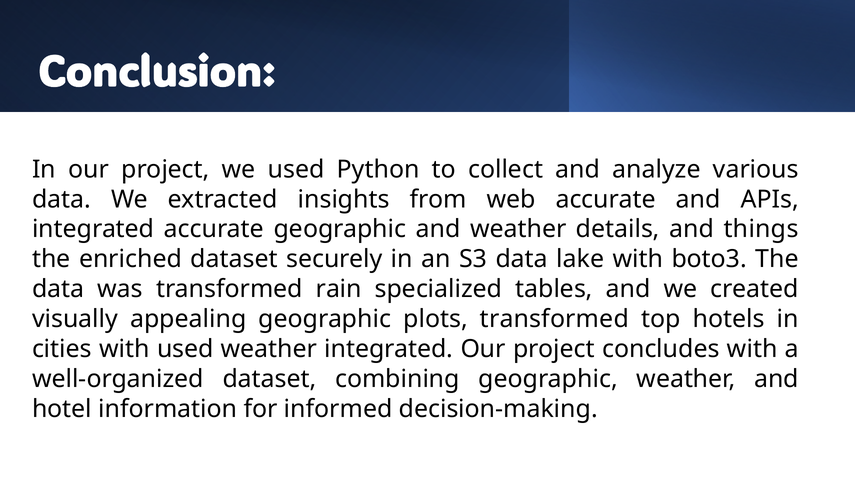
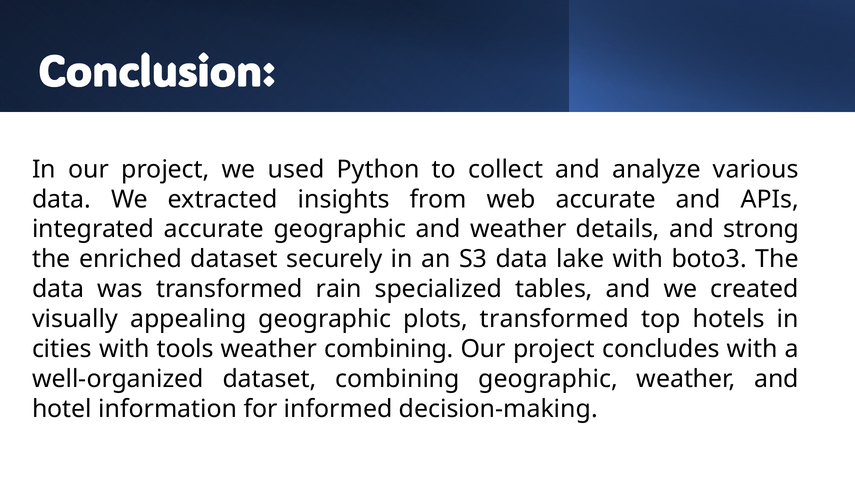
things: things -> strong
with used: used -> tools
weather integrated: integrated -> combining
